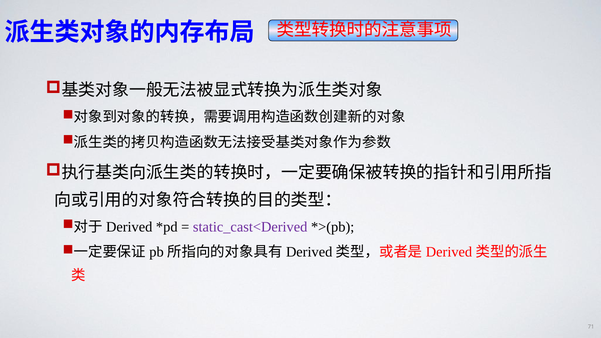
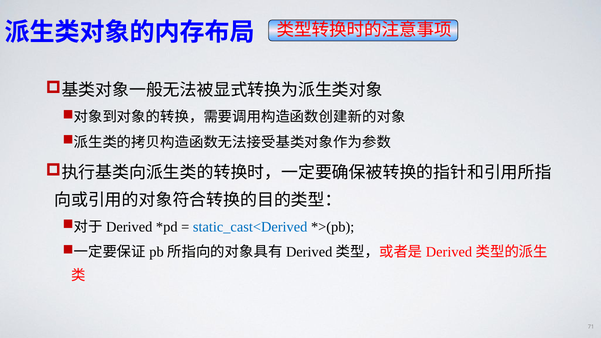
static_cast<Derived colour: purple -> blue
